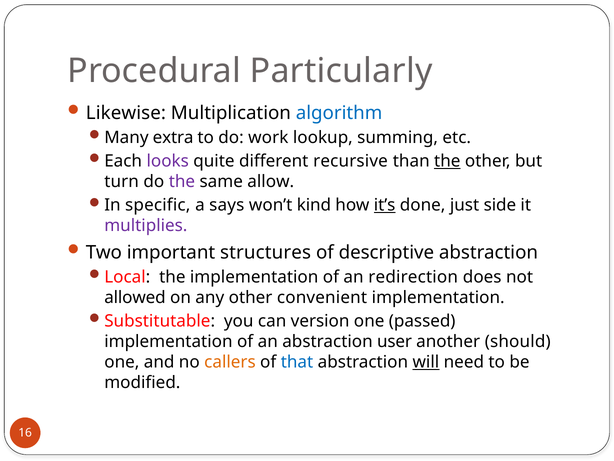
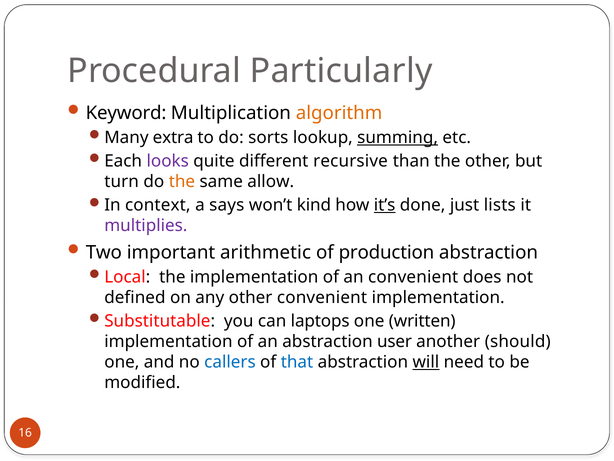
Likewise: Likewise -> Keyword
algorithm colour: blue -> orange
work: work -> sorts
summing underline: none -> present
the at (447, 161) underline: present -> none
the at (182, 181) colour: purple -> orange
specific: specific -> context
side: side -> lists
structures: structures -> arithmetic
descriptive: descriptive -> production
an redirection: redirection -> convenient
allowed: allowed -> defined
version: version -> laptops
passed: passed -> written
callers colour: orange -> blue
